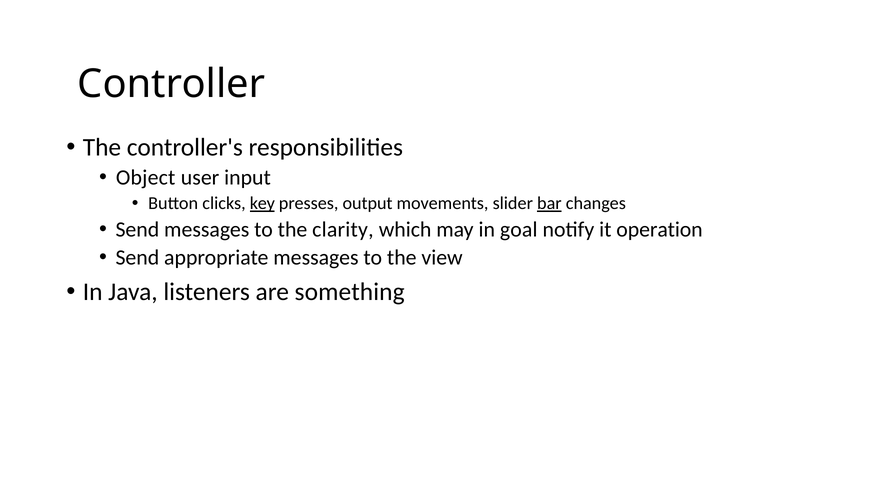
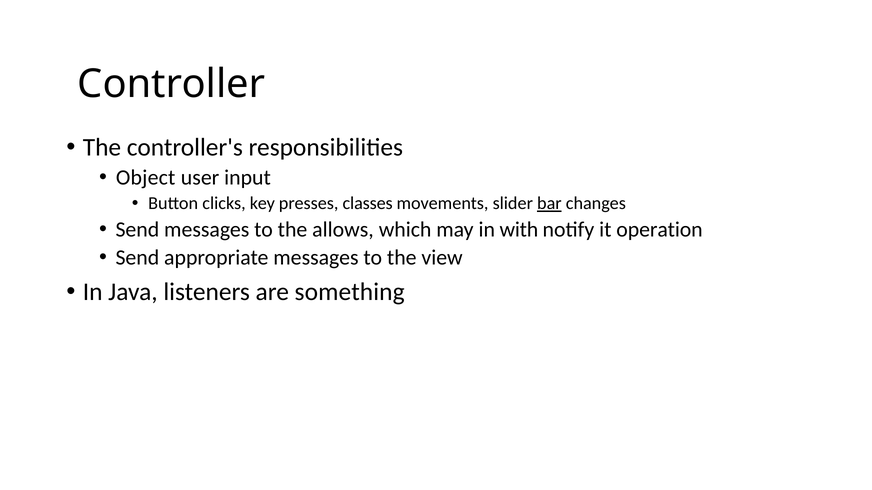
key underline: present -> none
output: output -> classes
clarity: clarity -> allows
goal: goal -> with
